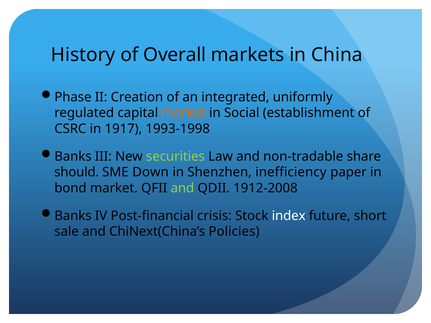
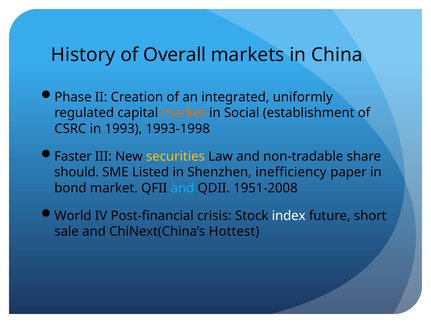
1917: 1917 -> 1993
Banks at (73, 157): Banks -> Faster
securities colour: light green -> yellow
Down: Down -> Listed
and at (182, 188) colour: light green -> light blue
1912-2008: 1912-2008 -> 1951-2008
Banks at (73, 216): Banks -> World
Policies: Policies -> Hottest
